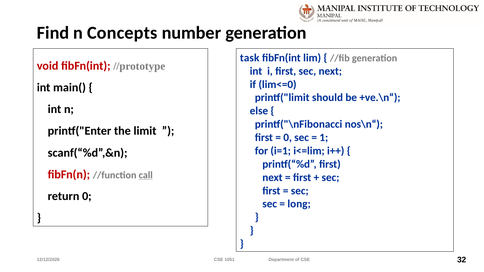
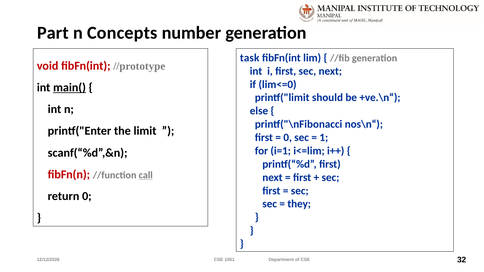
Find: Find -> Part
main( underline: none -> present
long: long -> they
